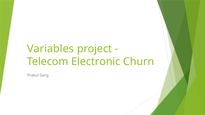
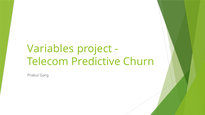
Electronic: Electronic -> Predictive
